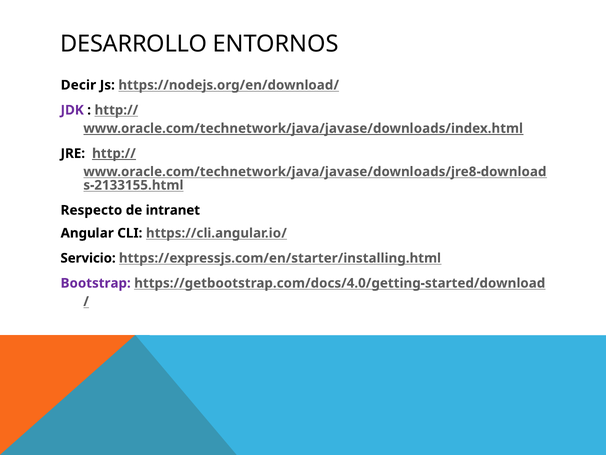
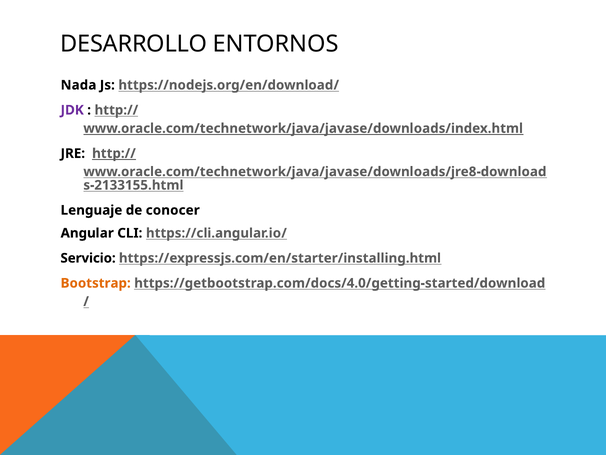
Decir: Decir -> Nada
Respecto: Respecto -> Lenguaje
intranet: intranet -> conocer
Bootstrap colour: purple -> orange
